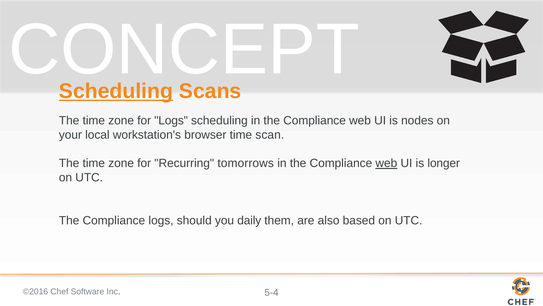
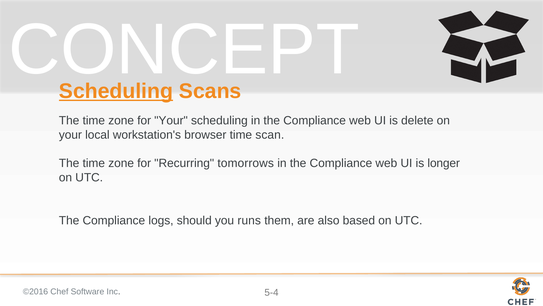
for Logs: Logs -> Your
nodes: nodes -> delete
web at (386, 163) underline: present -> none
daily: daily -> runs
